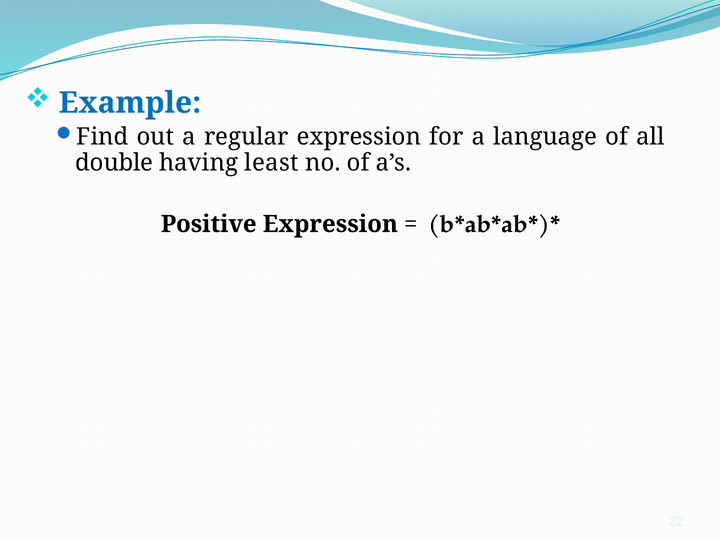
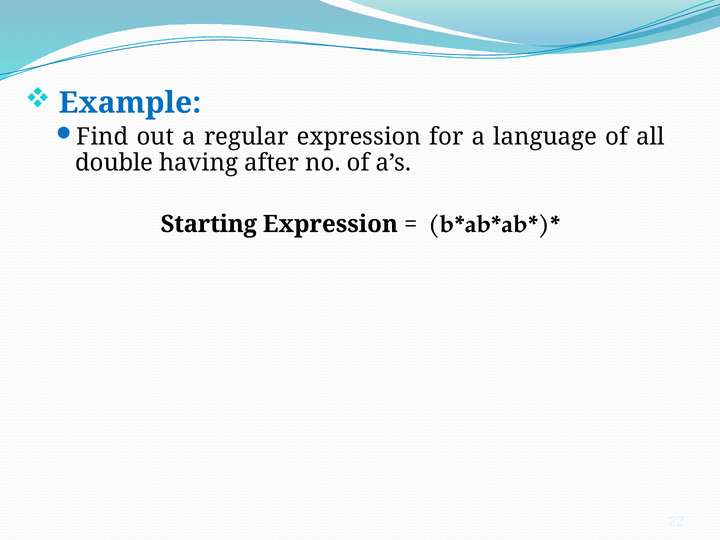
least: least -> after
Positive: Positive -> Starting
